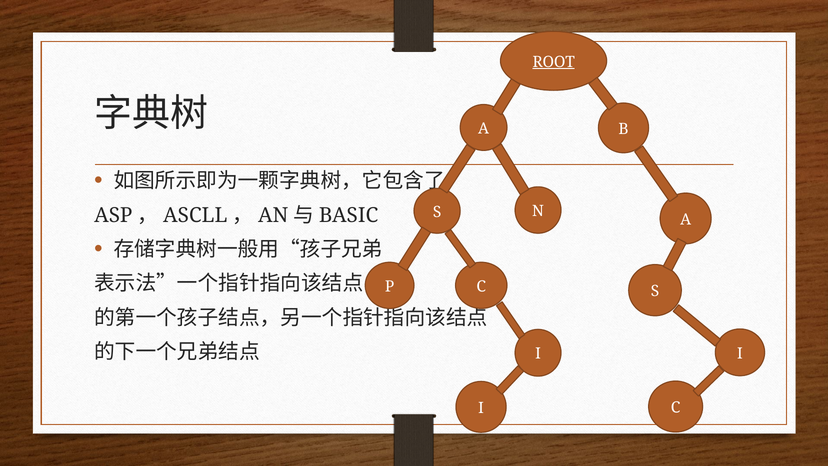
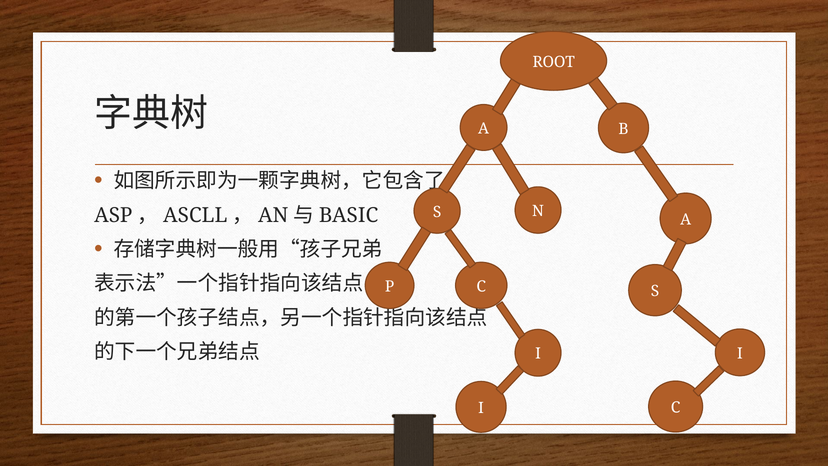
ROOT underline: present -> none
